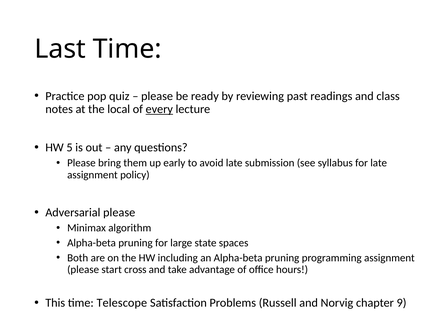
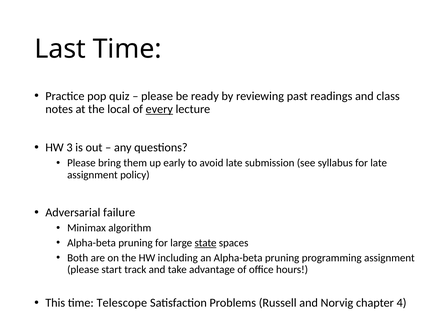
5: 5 -> 3
Adversarial please: please -> failure
state underline: none -> present
cross: cross -> track
9: 9 -> 4
